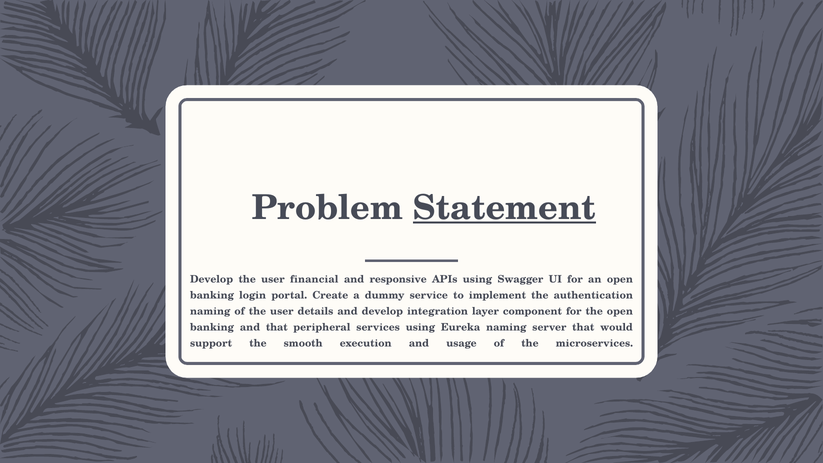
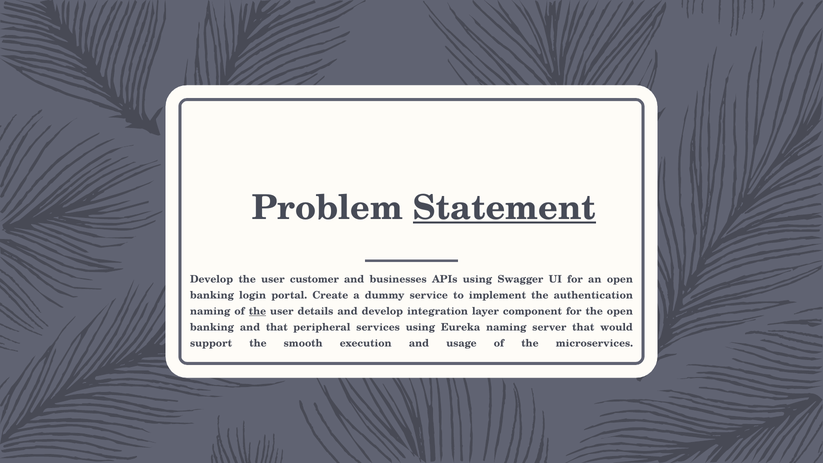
financial: financial -> customer
responsive: responsive -> businesses
the at (257, 311) underline: none -> present
